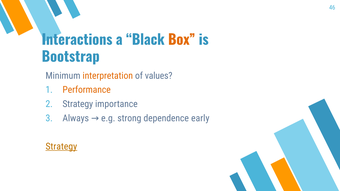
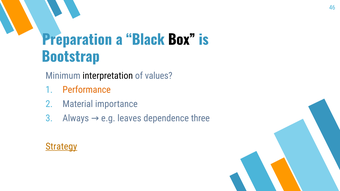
Interactions: Interactions -> Preparation
Box colour: orange -> black
interpretation colour: orange -> black
Strategy at (78, 104): Strategy -> Material
strong: strong -> leaves
early: early -> three
